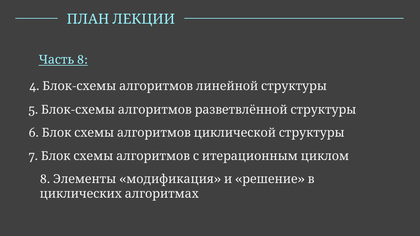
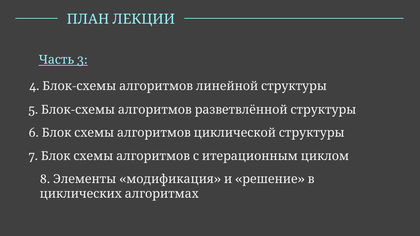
8 at (82, 60): 8 -> 3
